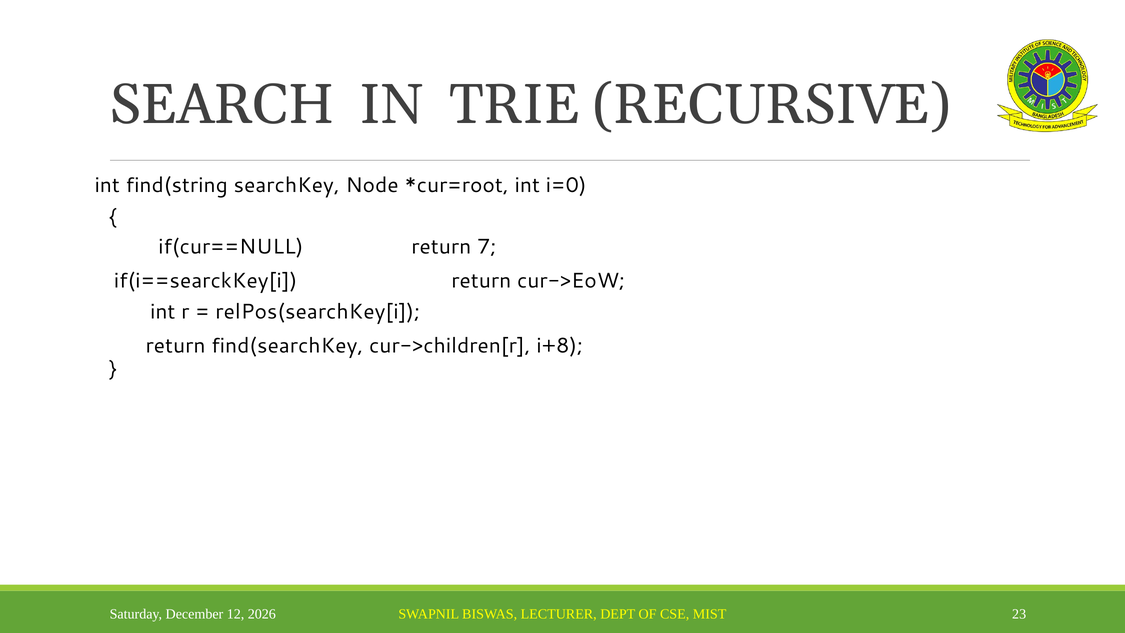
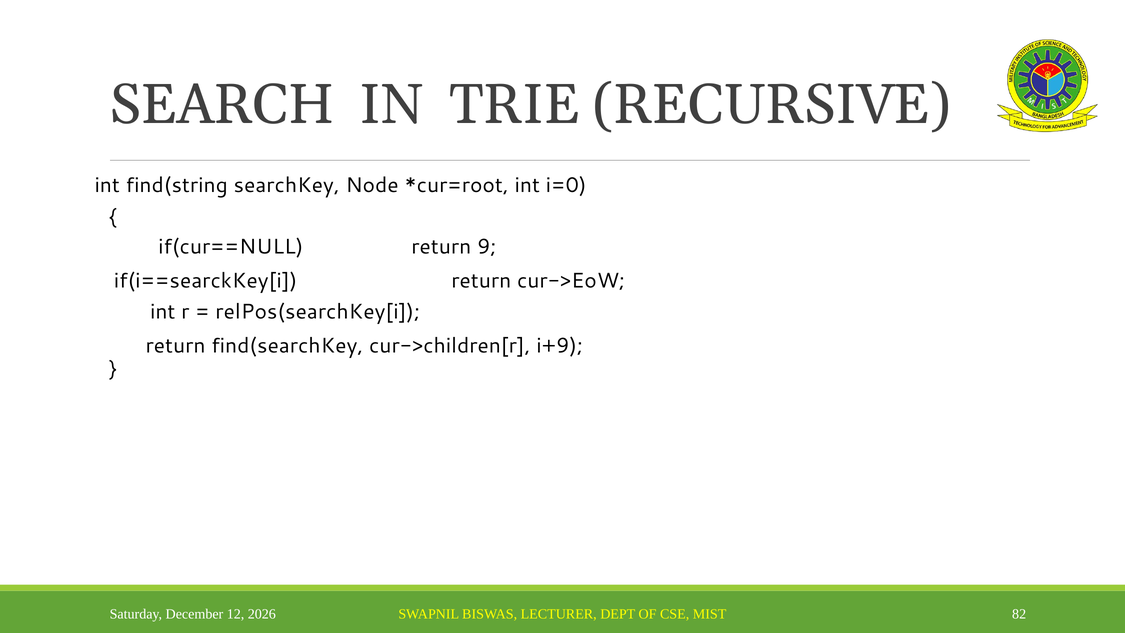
7: 7 -> 9
i+8: i+8 -> i+9
23: 23 -> 82
